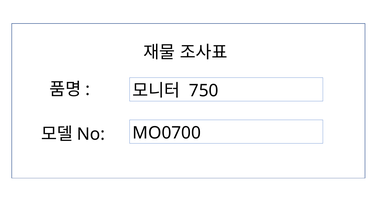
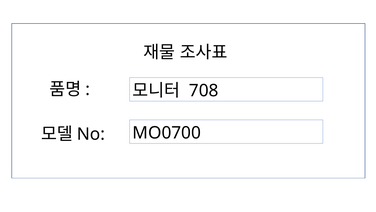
750: 750 -> 708
